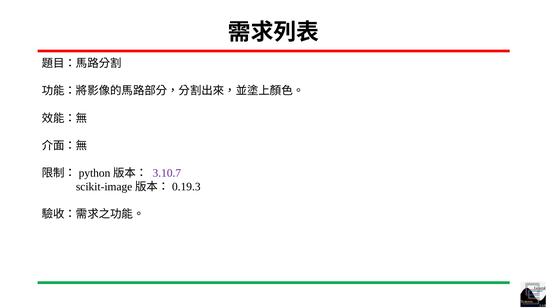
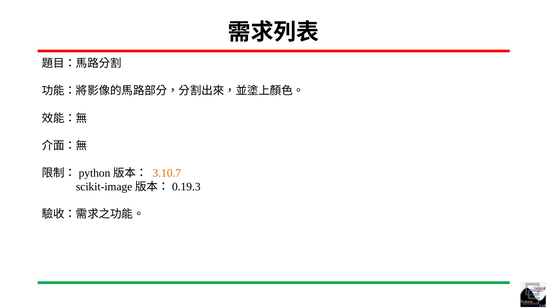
3.10.7 colour: purple -> orange
